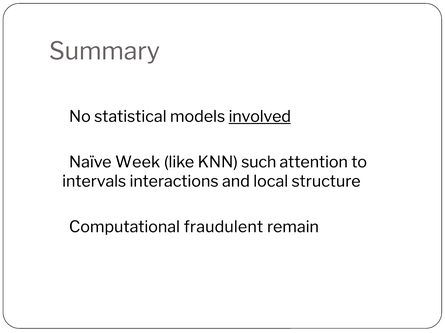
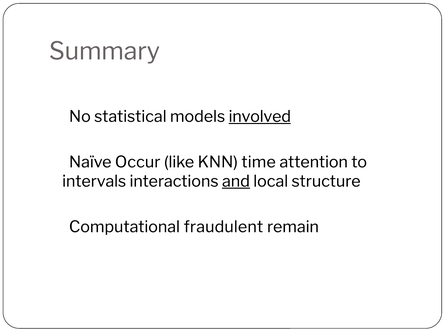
Week: Week -> Occur
such: such -> time
and underline: none -> present
